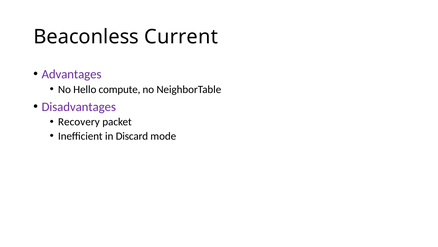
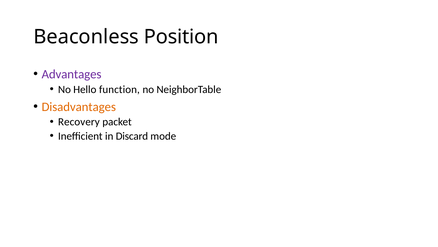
Current: Current -> Position
compute: compute -> function
Disadvantages colour: purple -> orange
